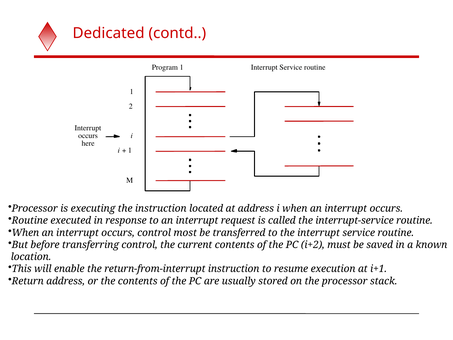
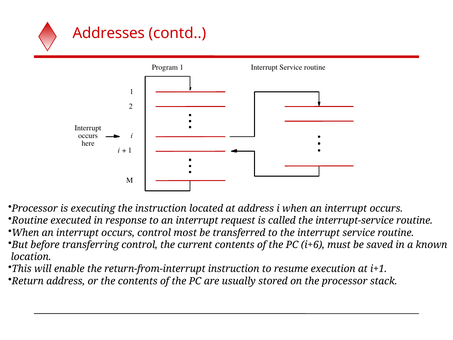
Dedicated: Dedicated -> Addresses
i+2: i+2 -> i+6
